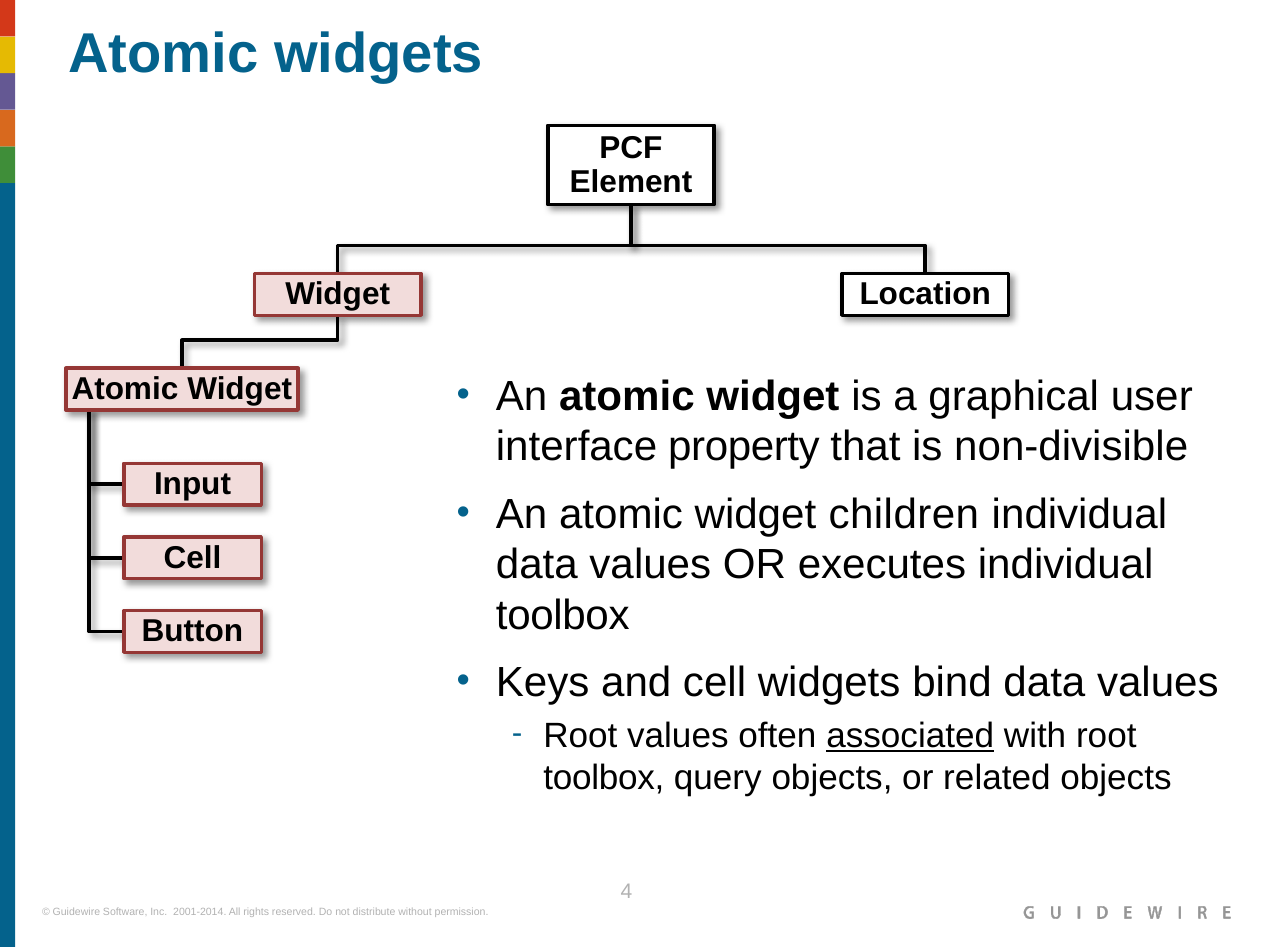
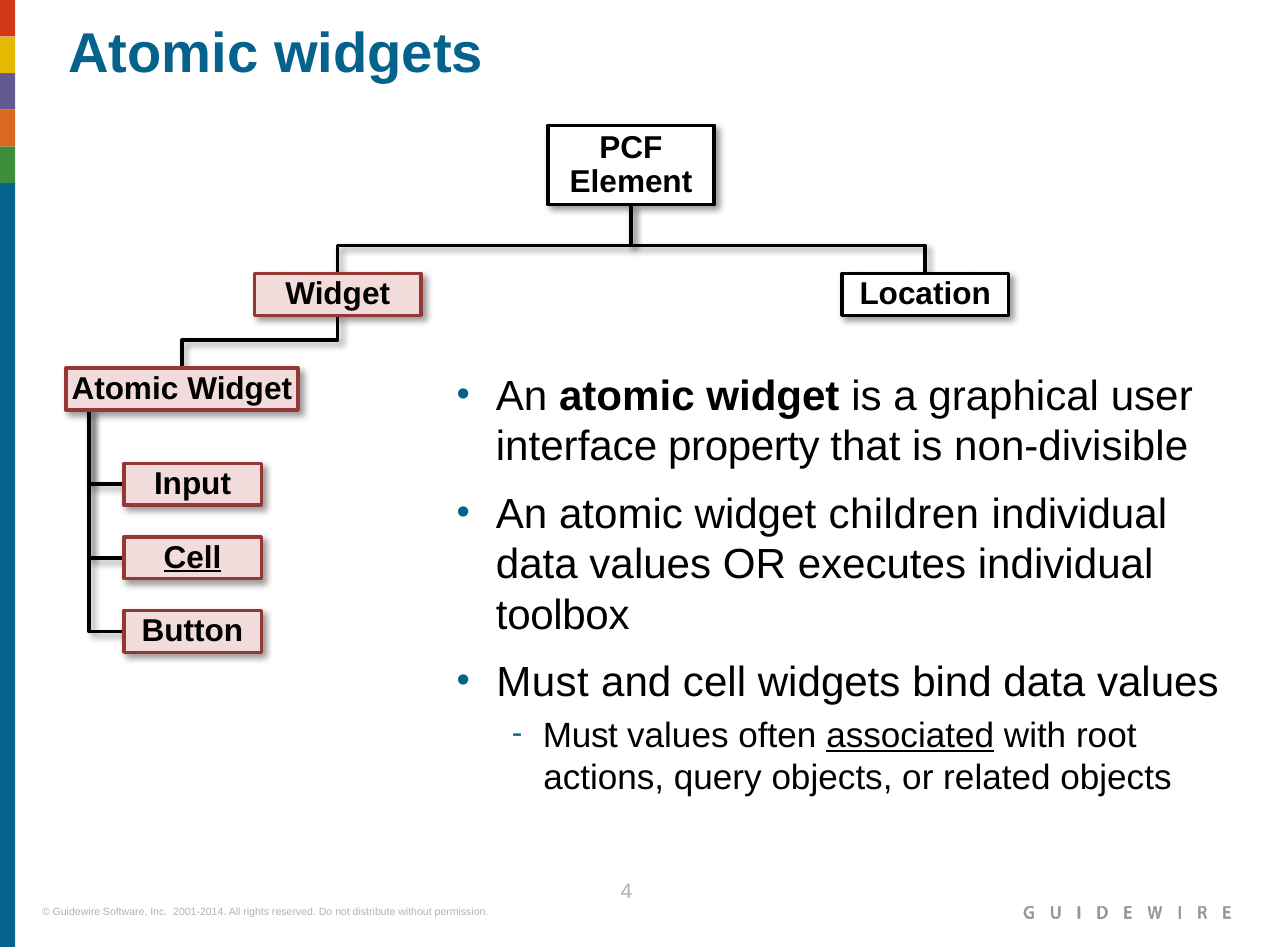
Cell at (192, 558) underline: none -> present
Keys at (543, 683): Keys -> Must
Root at (580, 736): Root -> Must
toolbox at (604, 778): toolbox -> actions
